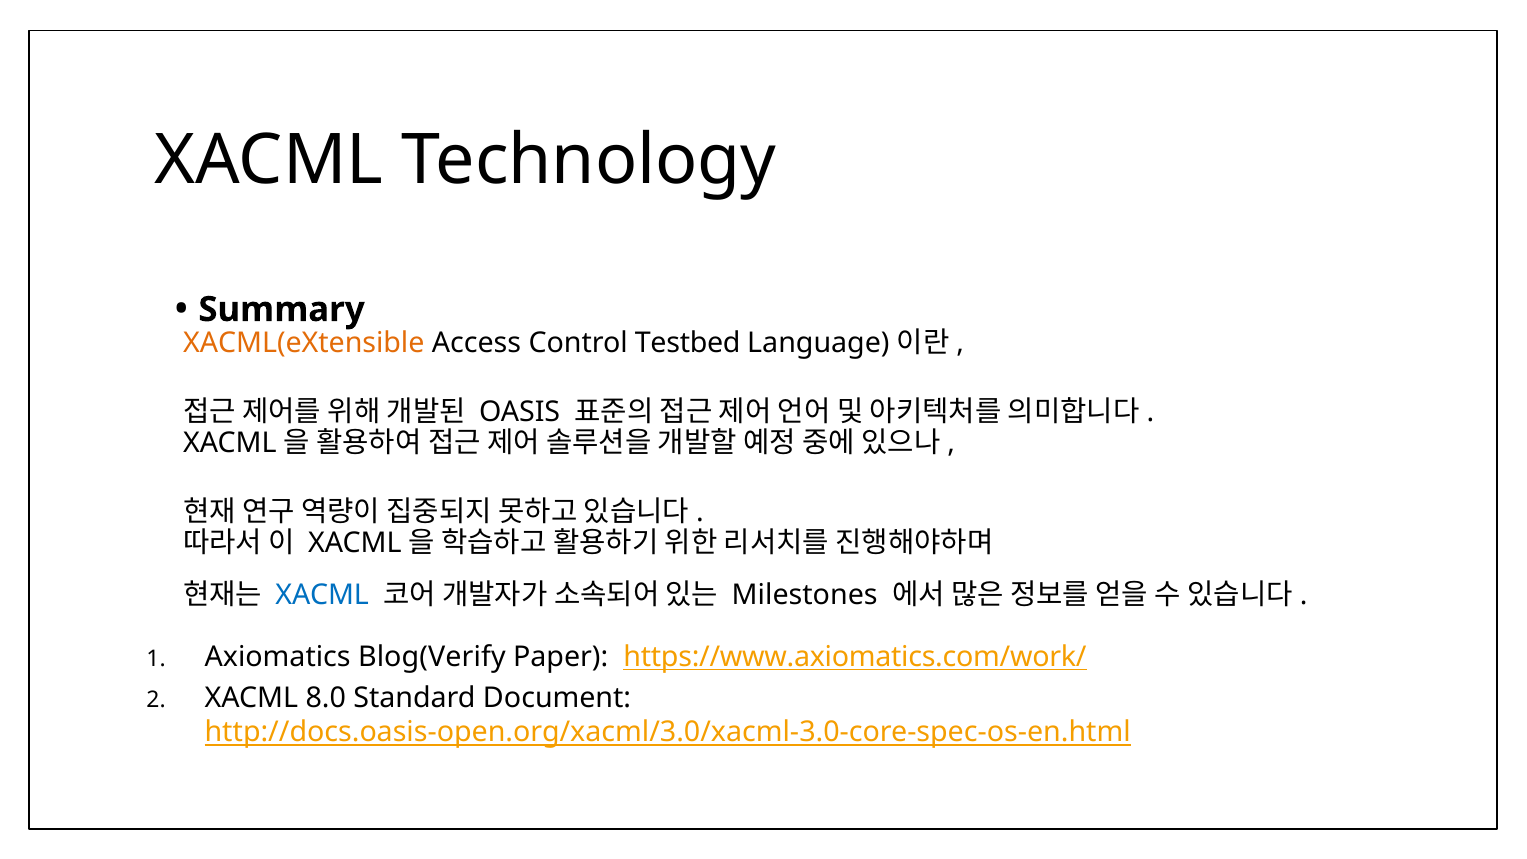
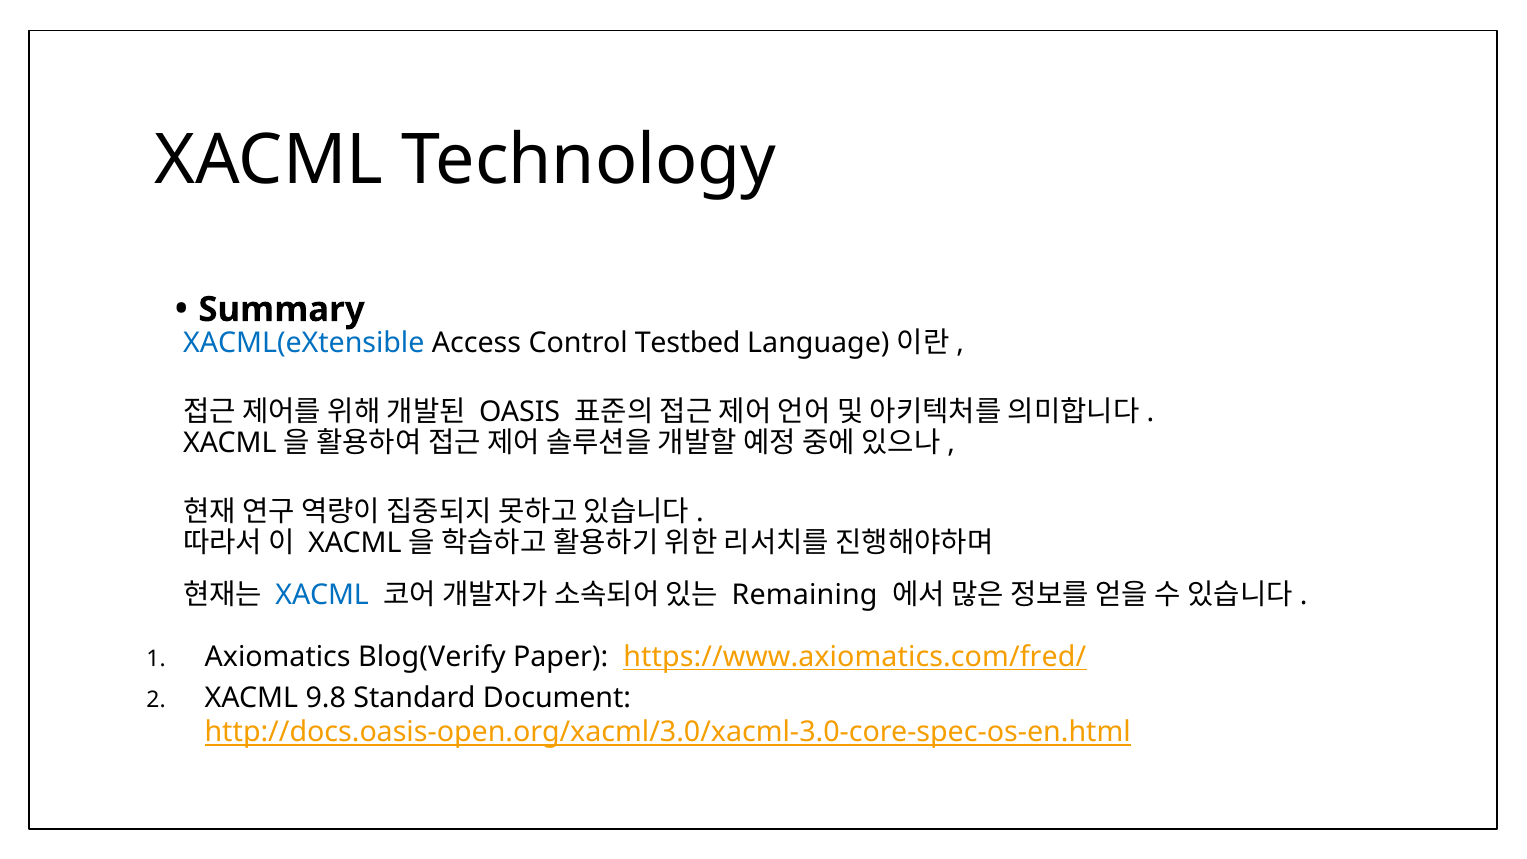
XACML(eXtensible colour: orange -> blue
Milestones: Milestones -> Remaining
https://www.axiomatics.com/work/: https://www.axiomatics.com/work/ -> https://www.axiomatics.com/fred/
8.0: 8.0 -> 9.8
